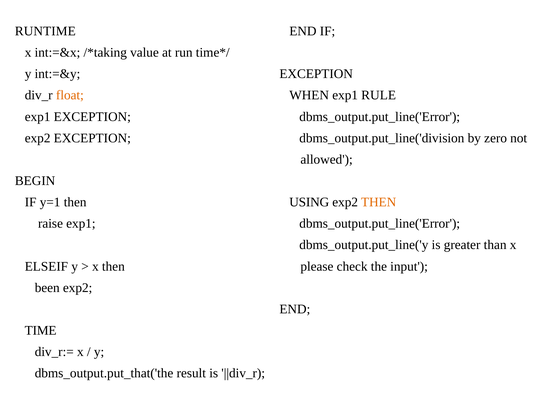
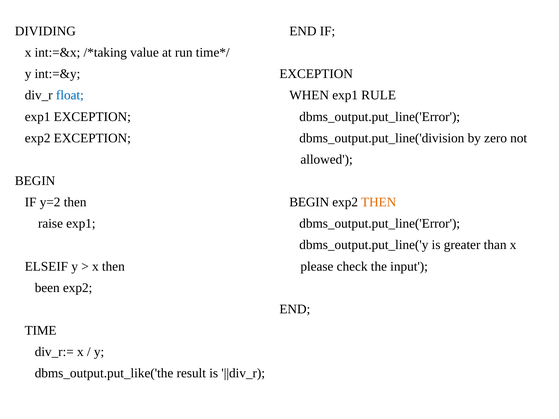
RUNTIME: RUNTIME -> DIVIDING
float colour: orange -> blue
y=1: y=1 -> y=2
USING at (309, 202): USING -> BEGIN
dbms_output.put_that('the: dbms_output.put_that('the -> dbms_output.put_like('the
